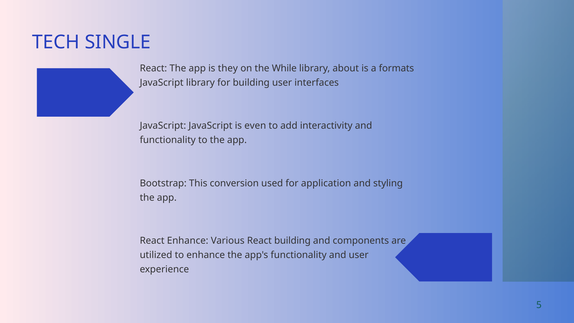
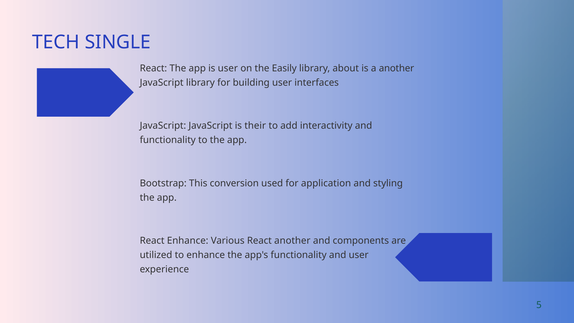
is they: they -> user
While: While -> Easily
a formats: formats -> another
even: even -> their
React building: building -> another
